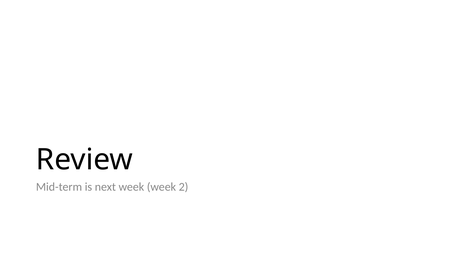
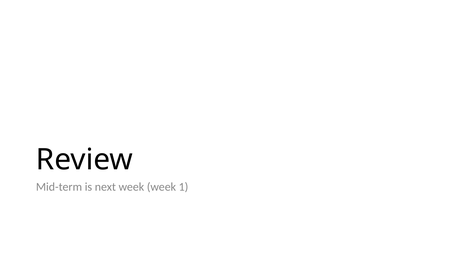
2: 2 -> 1
